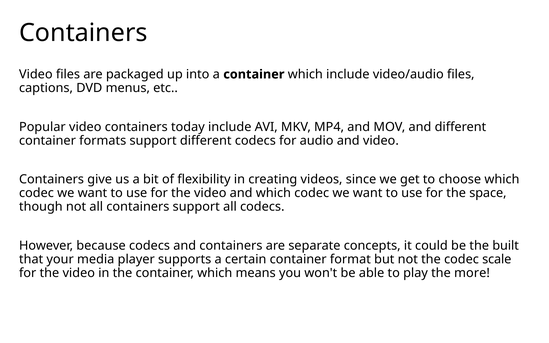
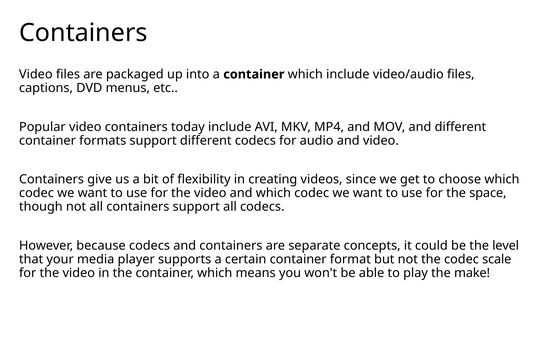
built: built -> level
more: more -> make
